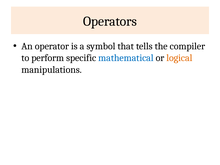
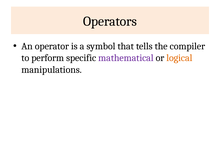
mathematical colour: blue -> purple
